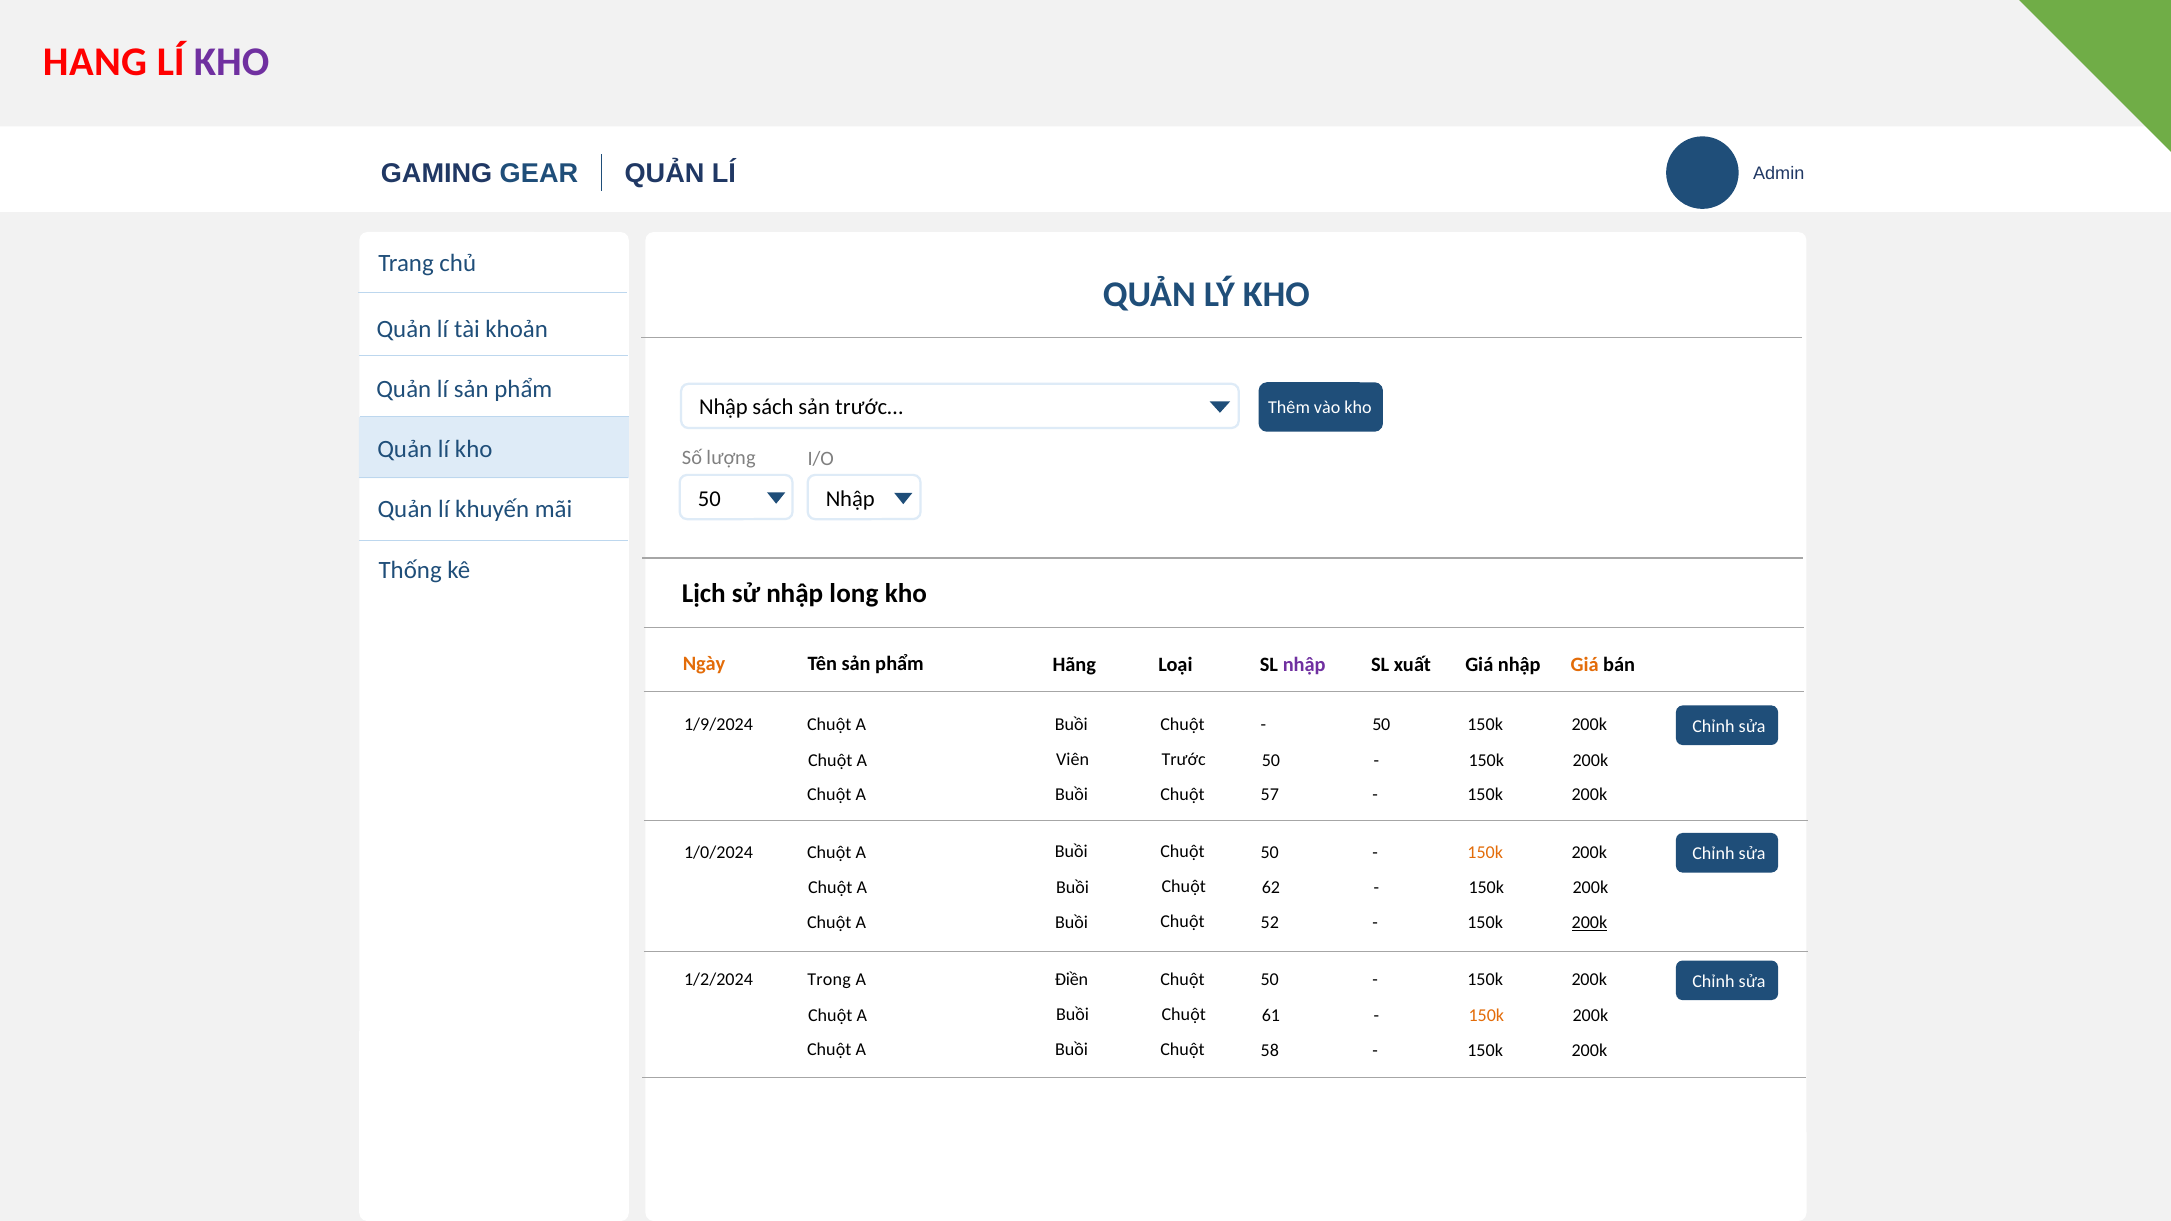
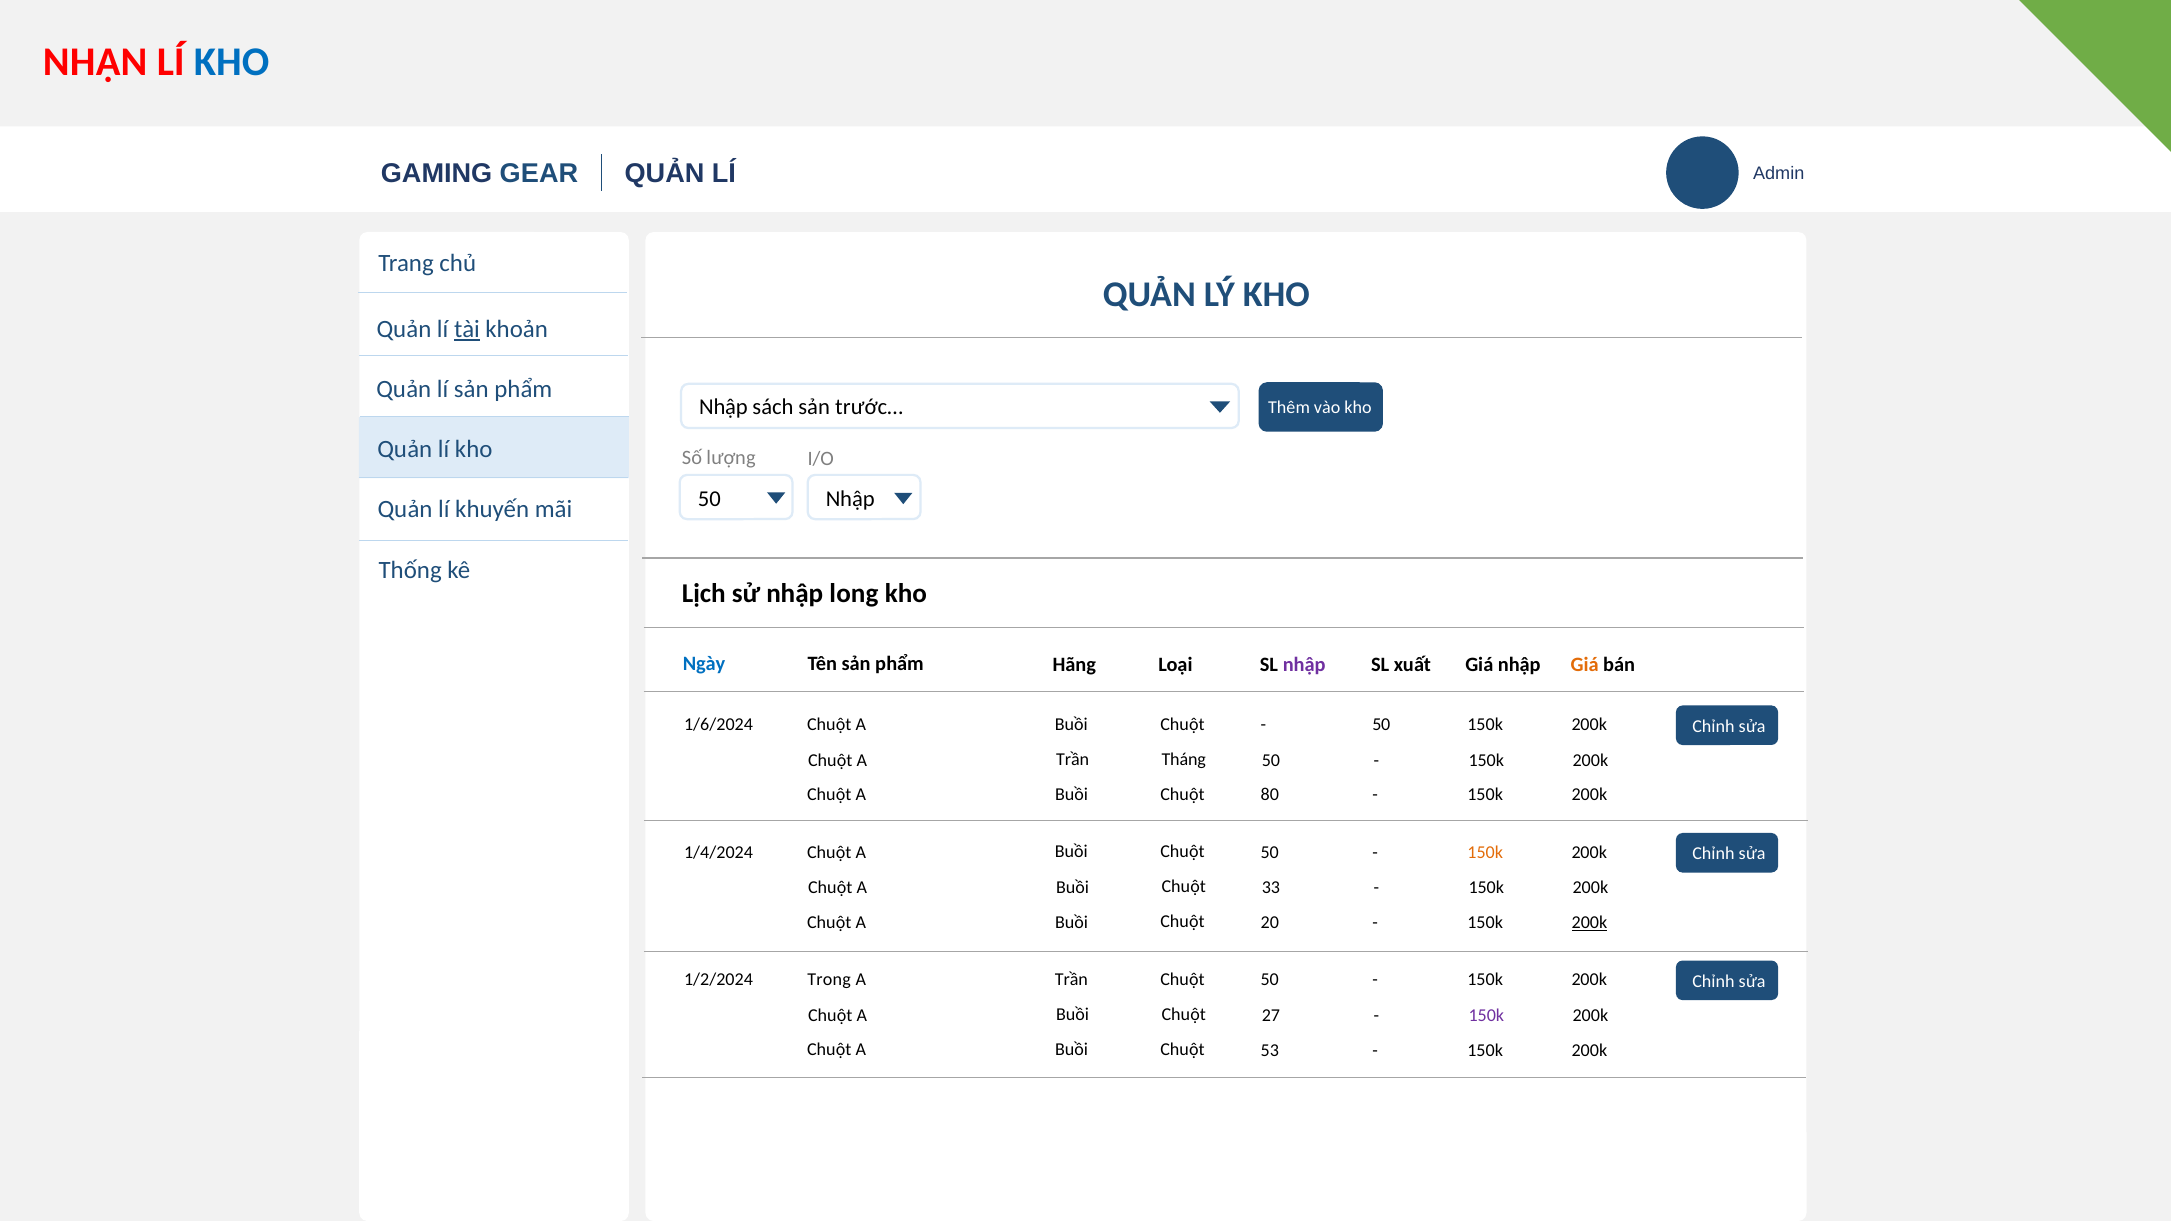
HANG: HANG -> NHẬN
KHO at (232, 62) colour: purple -> blue
tài underline: none -> present
Ngày colour: orange -> blue
1/9/2024: 1/9/2024 -> 1/6/2024
Trước: Trước -> Tháng
Chuột A Viên: Viên -> Trần
57: 57 -> 80
1/0/2024: 1/0/2024 -> 1/4/2024
62: 62 -> 33
52: 52 -> 20
Điền at (1071, 980): Điền -> Trần
150k at (1486, 1016) colour: orange -> purple
61: 61 -> 27
58: 58 -> 53
